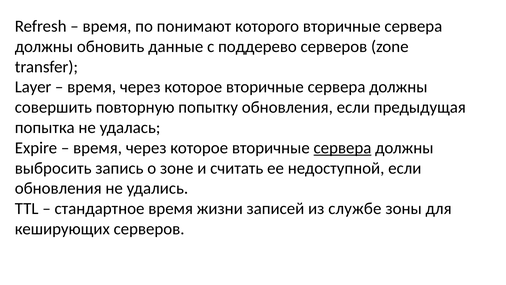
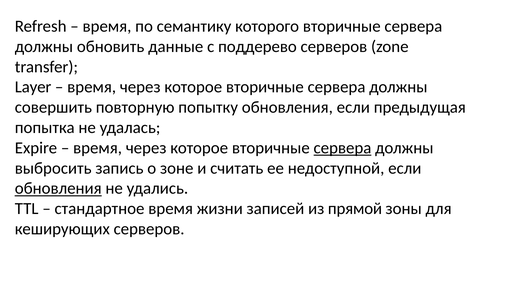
понимают: понимают -> семантику
обновления at (58, 188) underline: none -> present
службе: службе -> прямой
